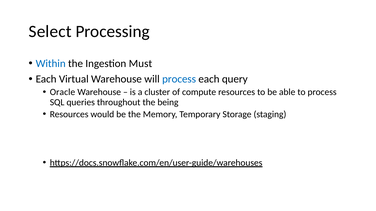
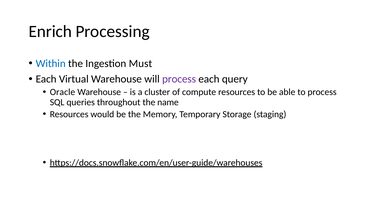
Select: Select -> Enrich
process at (179, 79) colour: blue -> purple
being: being -> name
